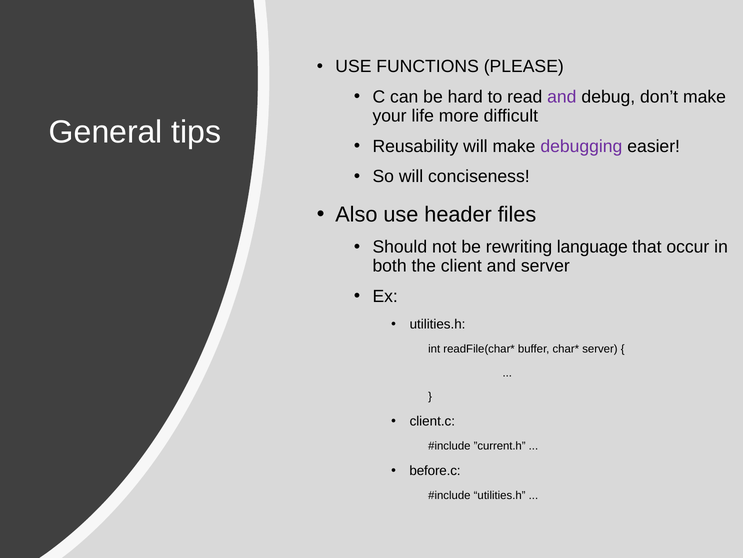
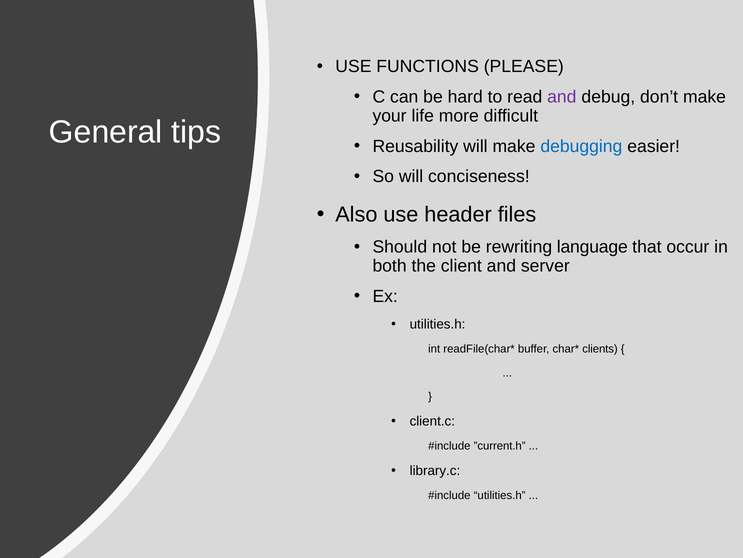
debugging colour: purple -> blue
server at (600, 349): server -> clients
before.c: before.c -> library.c
